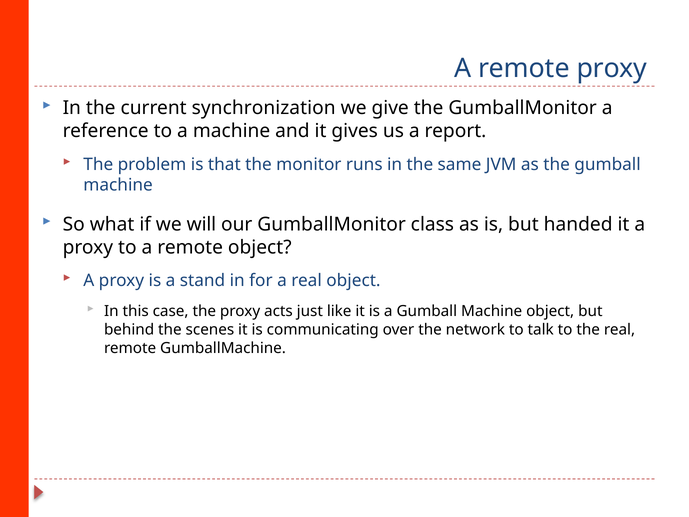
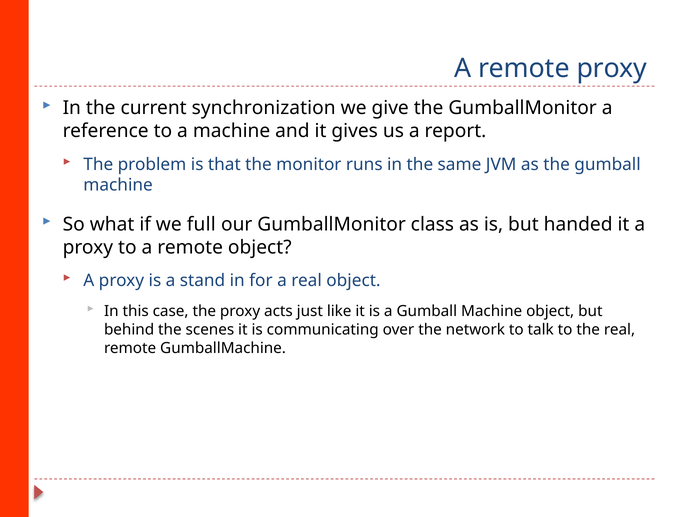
will: will -> full
